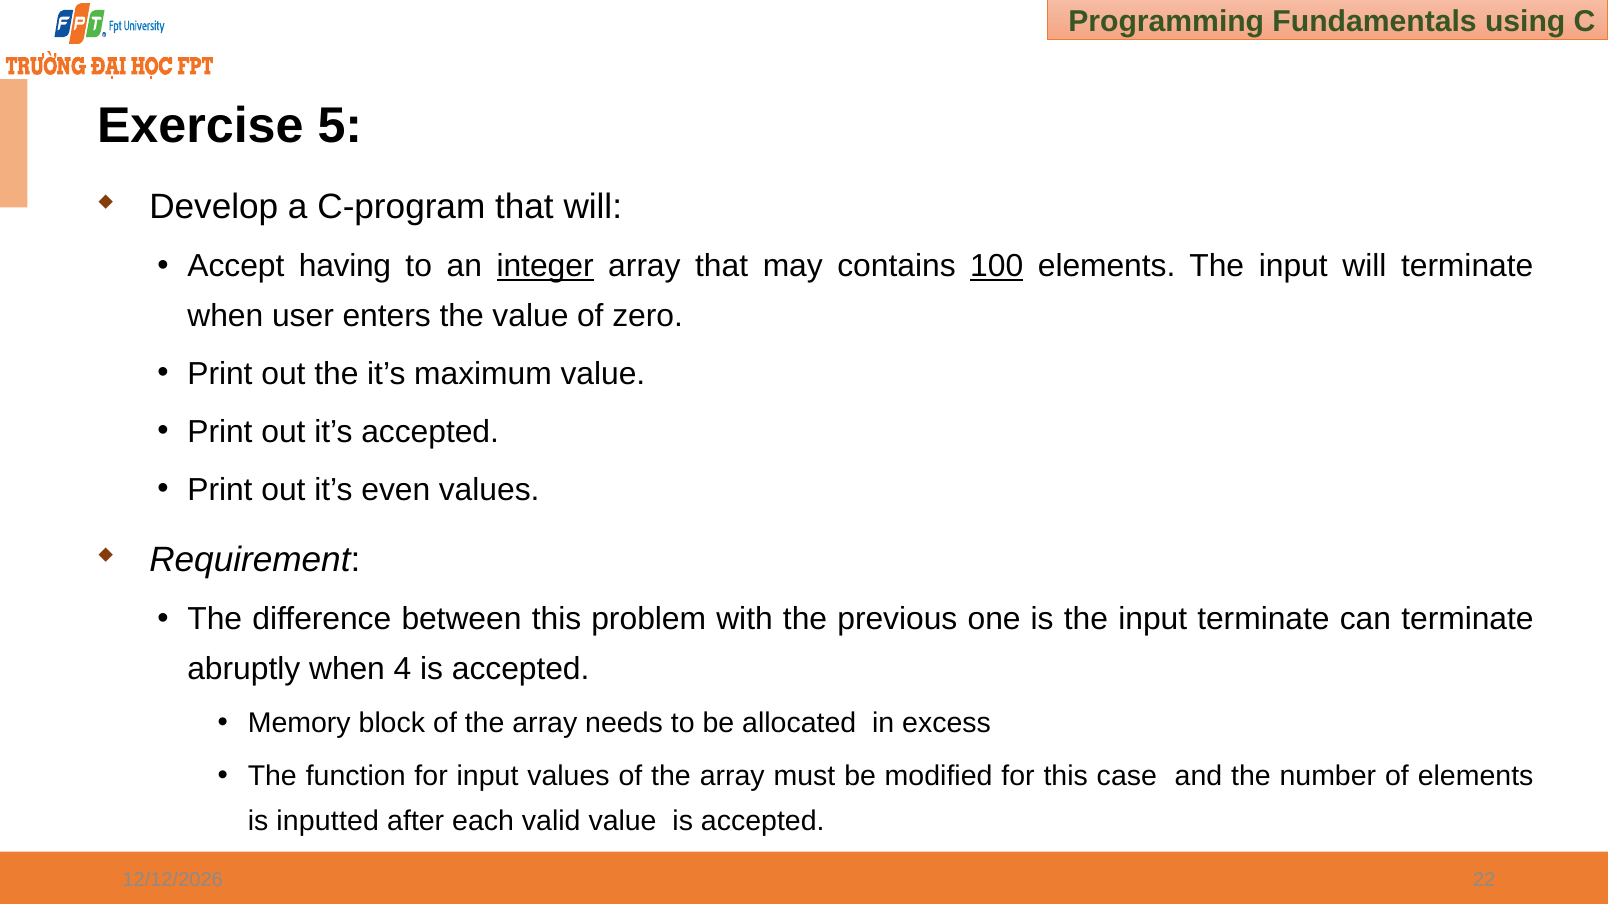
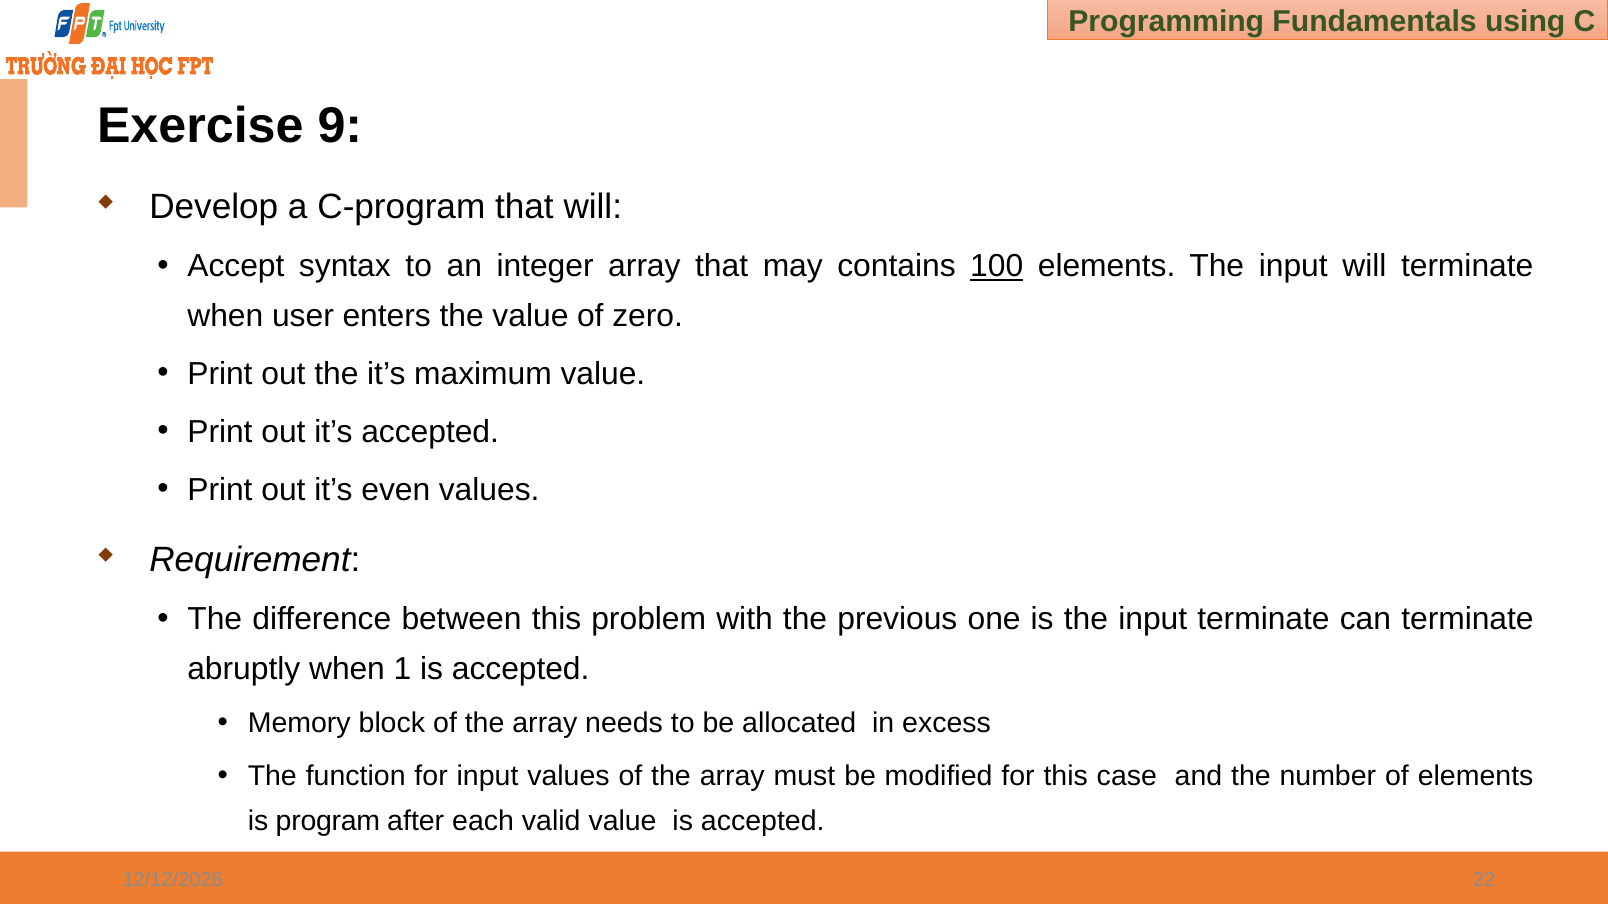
5: 5 -> 9
having: having -> syntax
integer underline: present -> none
4: 4 -> 1
inputted: inputted -> program
